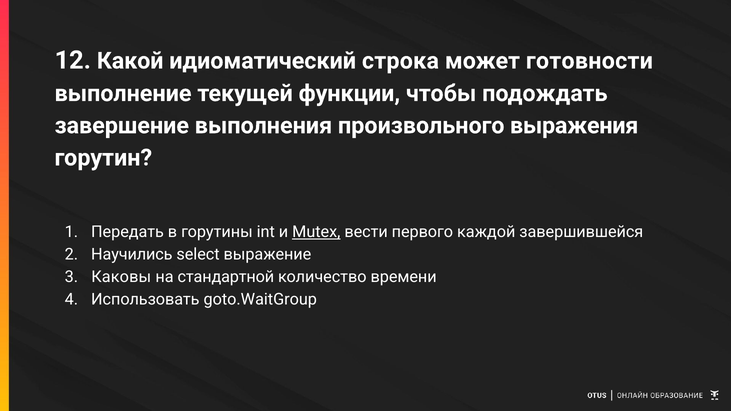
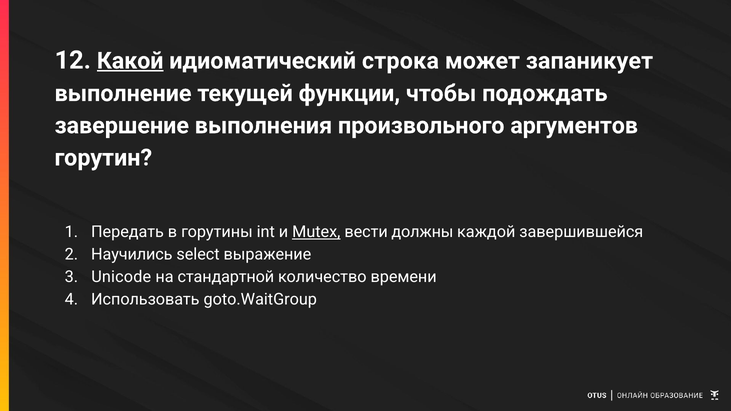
Какой underline: none -> present
готовности: готовности -> запаникует
выражения: выражения -> аргументов
первого: первого -> должны
Каковы: Каковы -> Unicode
